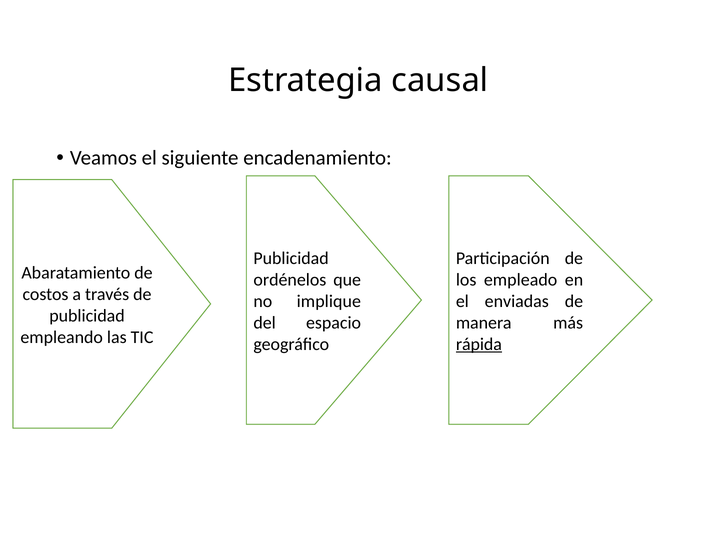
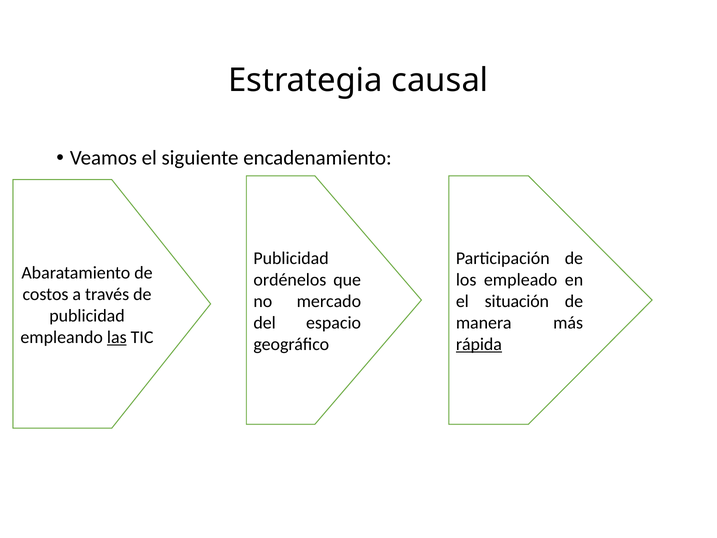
implique: implique -> mercado
enviadas: enviadas -> situación
las underline: none -> present
